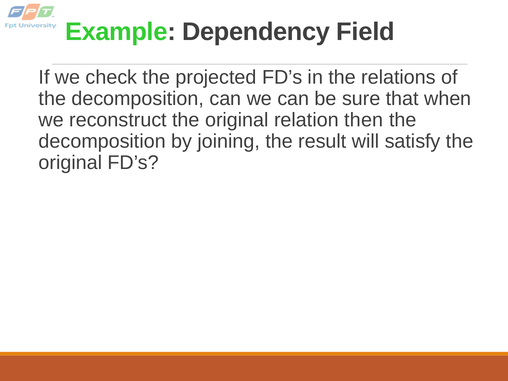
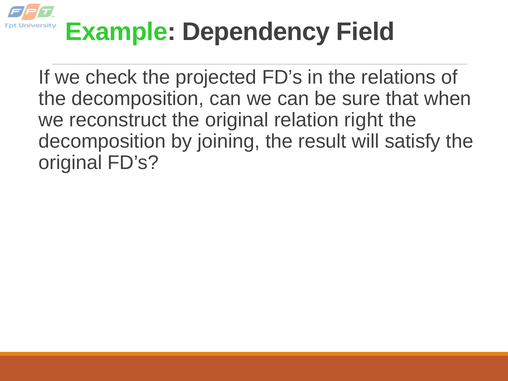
then: then -> right
